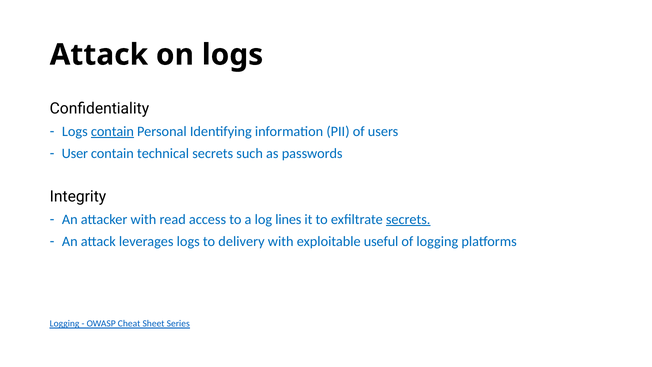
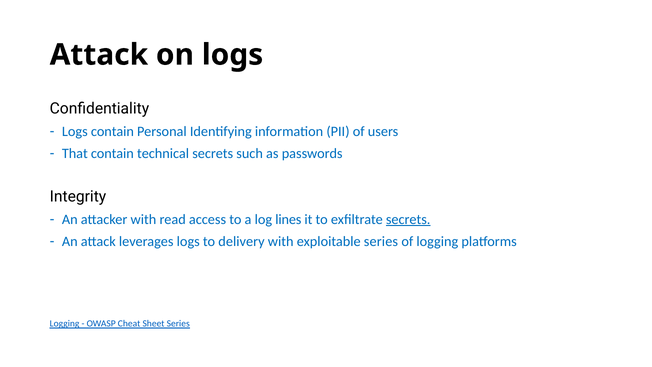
contain at (112, 131) underline: present -> none
User: User -> That
exploitable useful: useful -> series
